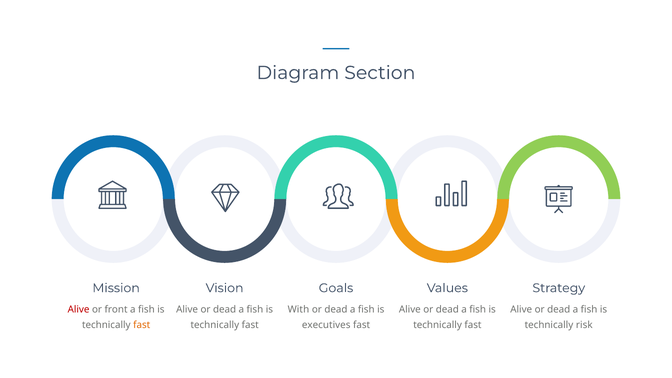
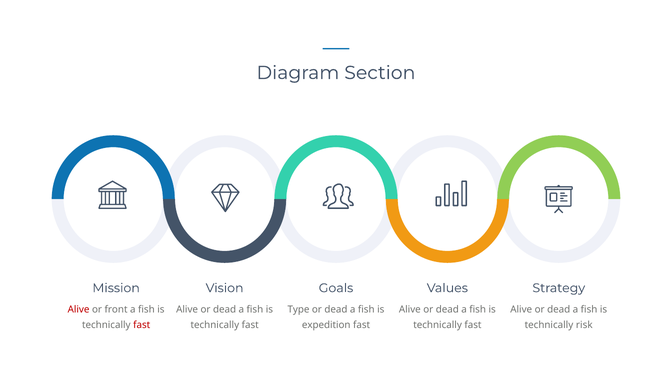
With: With -> Type
fast at (142, 325) colour: orange -> red
executives: executives -> expedition
